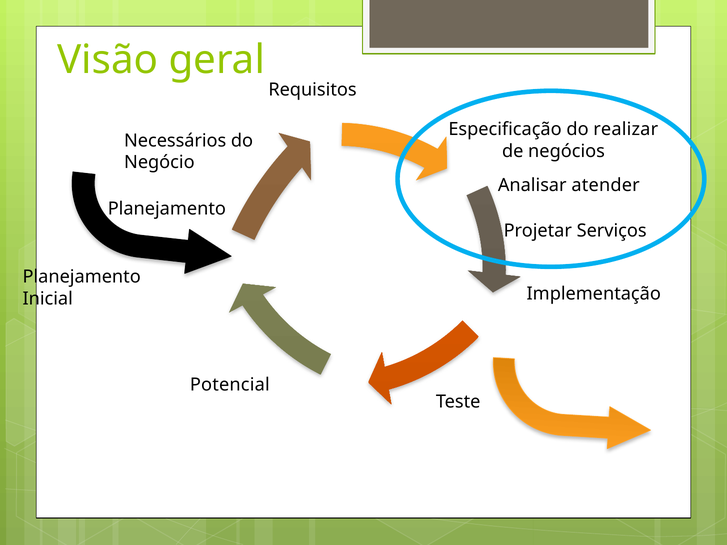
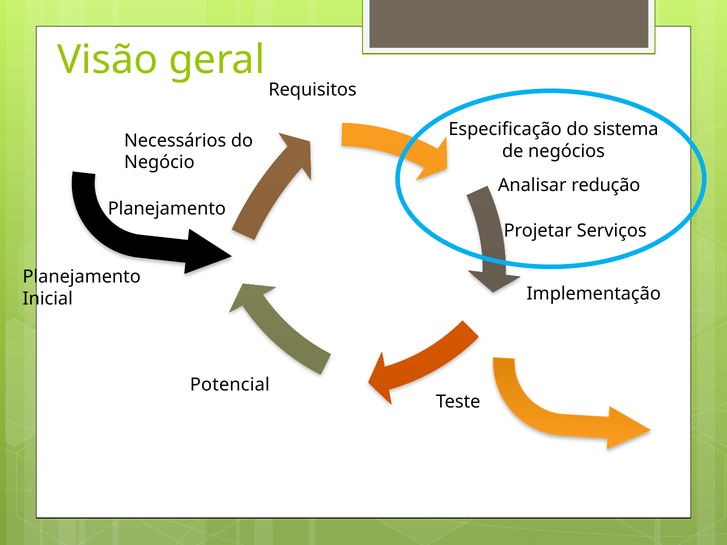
realizar: realizar -> sistema
atender: atender -> redução
